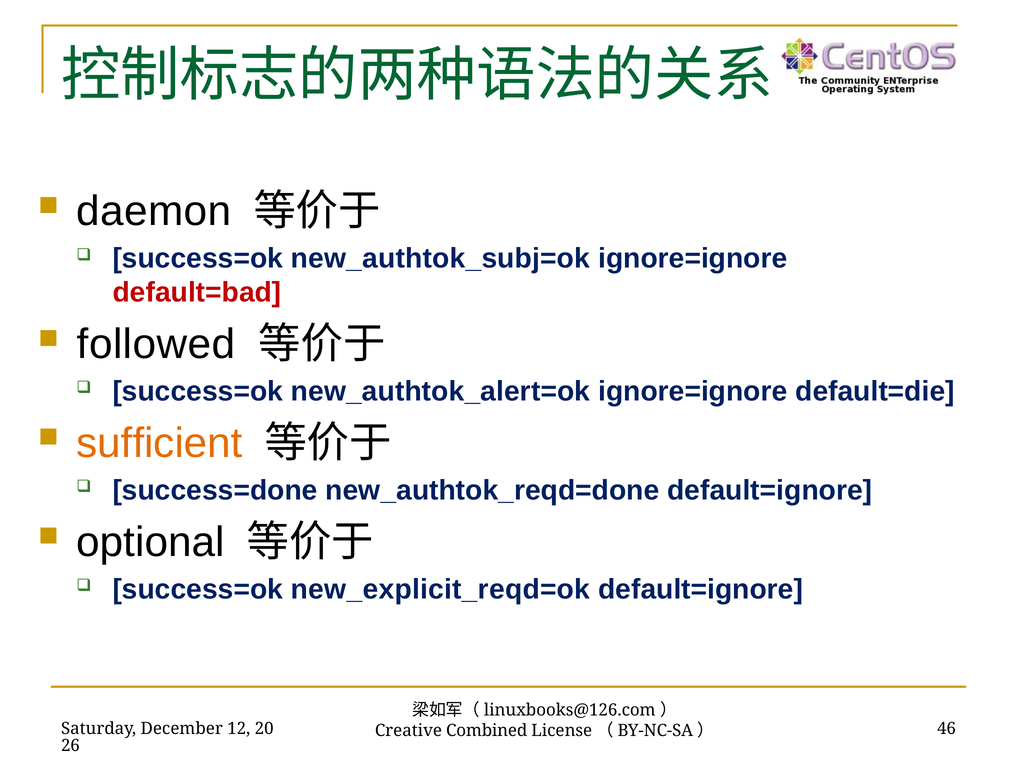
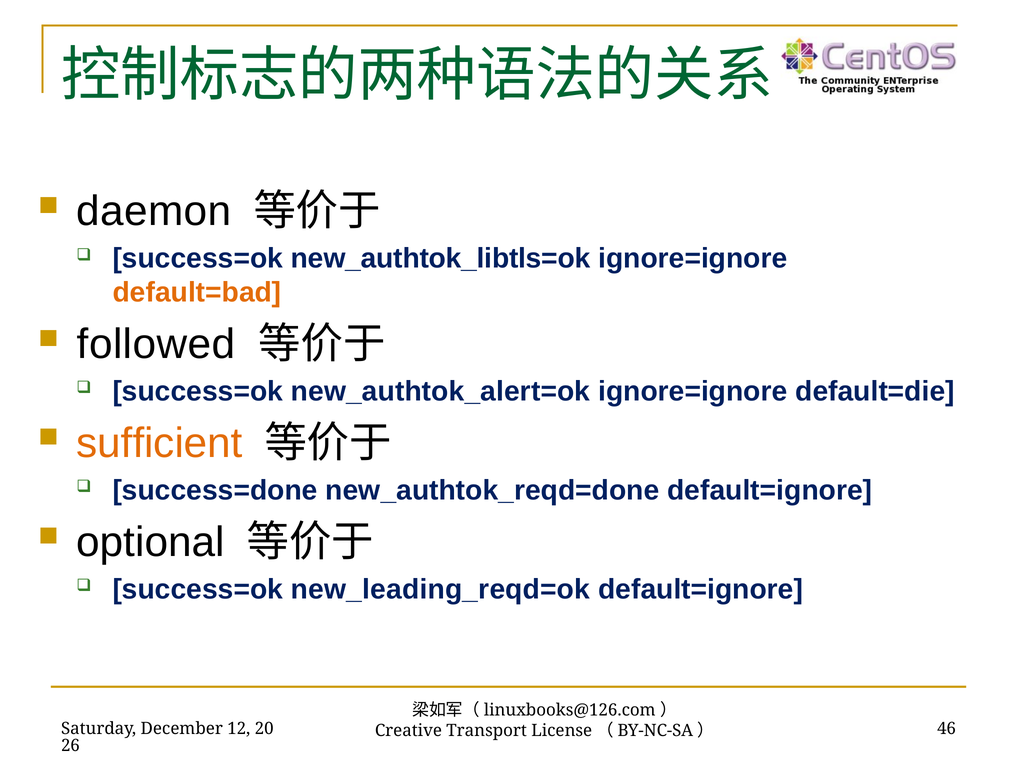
new_authtok_subj=ok: new_authtok_subj=ok -> new_authtok_libtls=ok
default=bad colour: red -> orange
new_explicit_reqd=ok: new_explicit_reqd=ok -> new_leading_reqd=ok
Combined: Combined -> Transport
